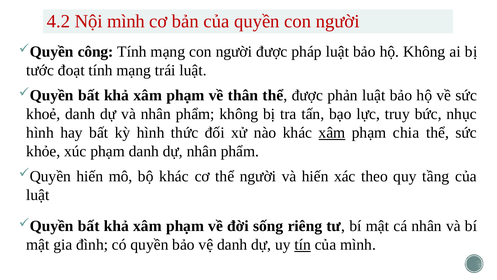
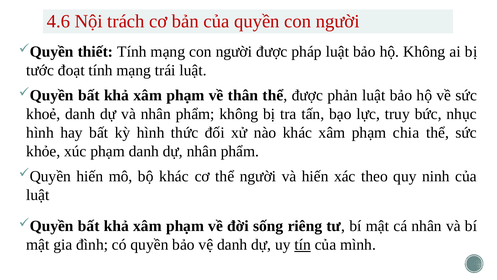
4.2: 4.2 -> 4.6
Nội mình: mình -> trách
công: công -> thiết
xâm at (332, 133) underline: present -> none
tầng: tầng -> ninh
